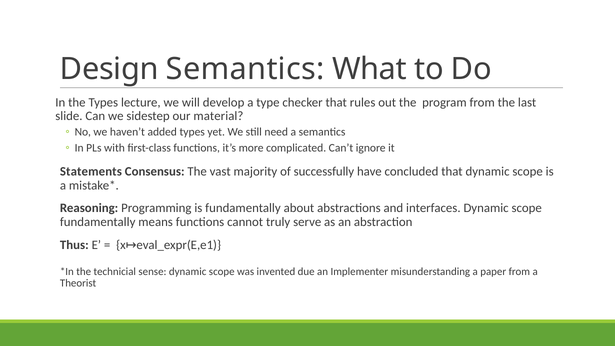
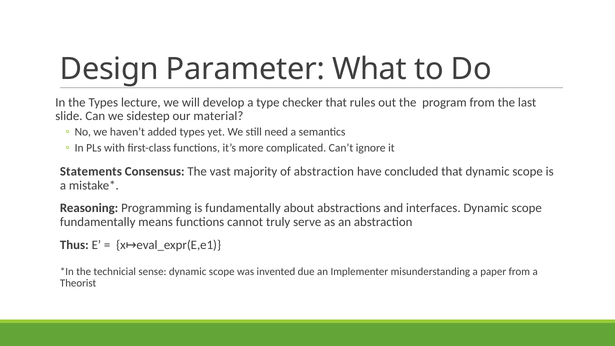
Design Semantics: Semantics -> Parameter
of successfully: successfully -> abstraction
